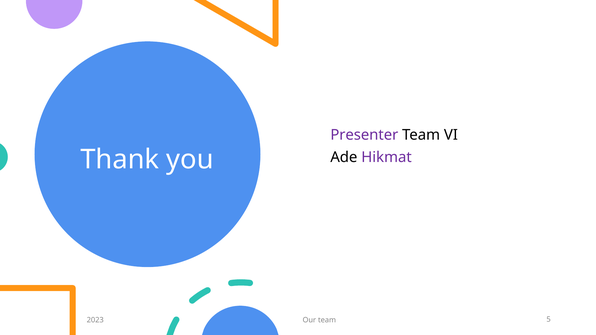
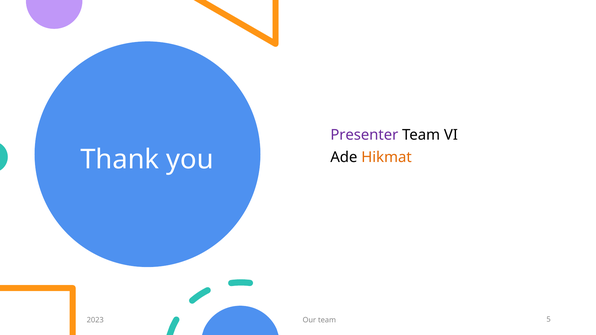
Hikmat colour: purple -> orange
